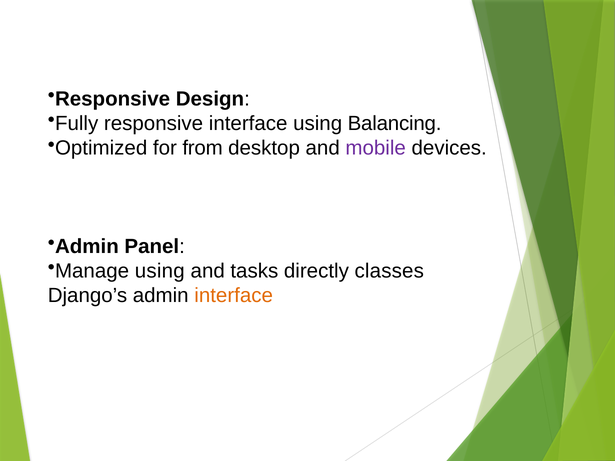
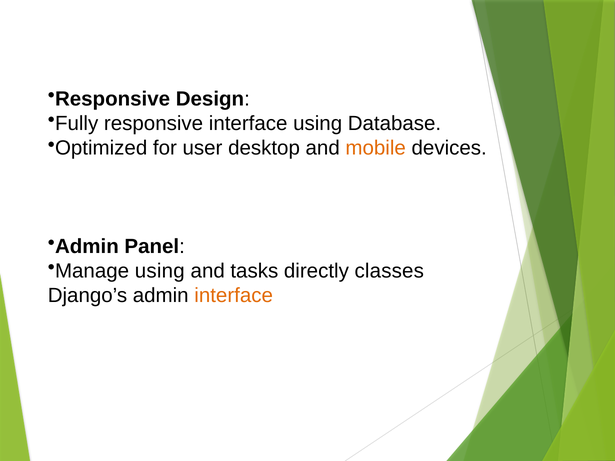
Balancing: Balancing -> Database
from: from -> user
mobile colour: purple -> orange
